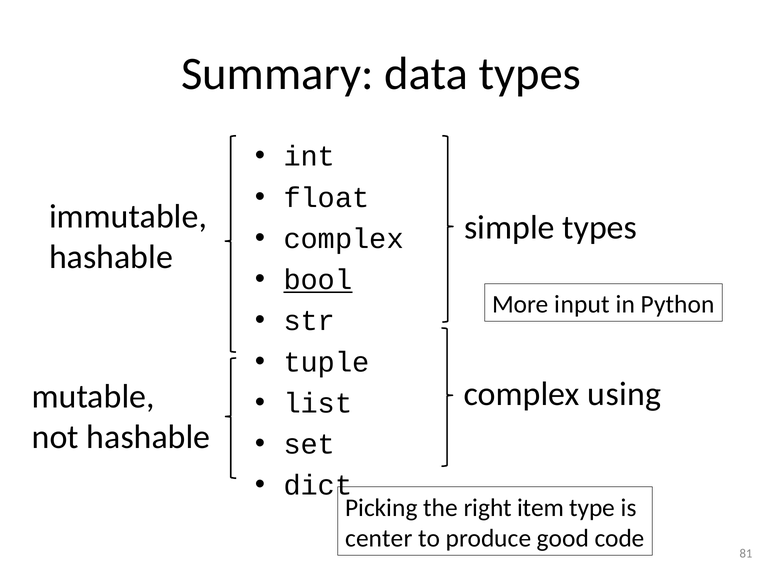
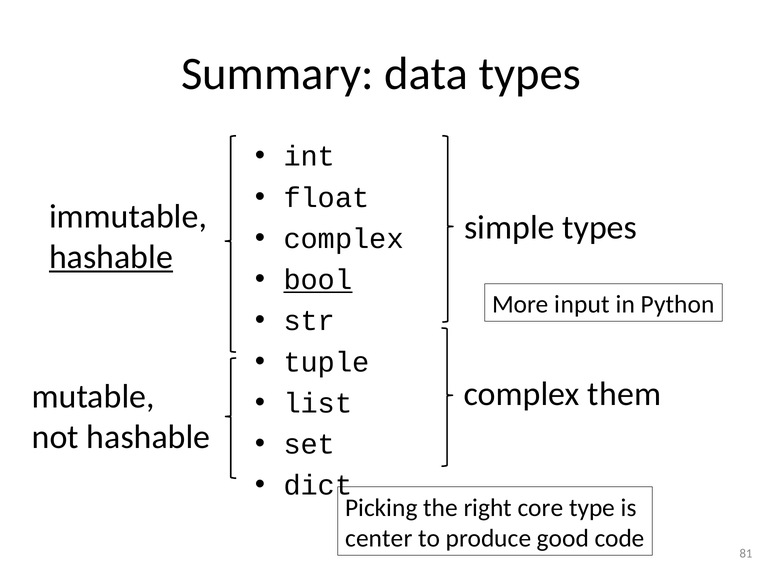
hashable at (111, 257) underline: none -> present
using: using -> them
item: item -> core
